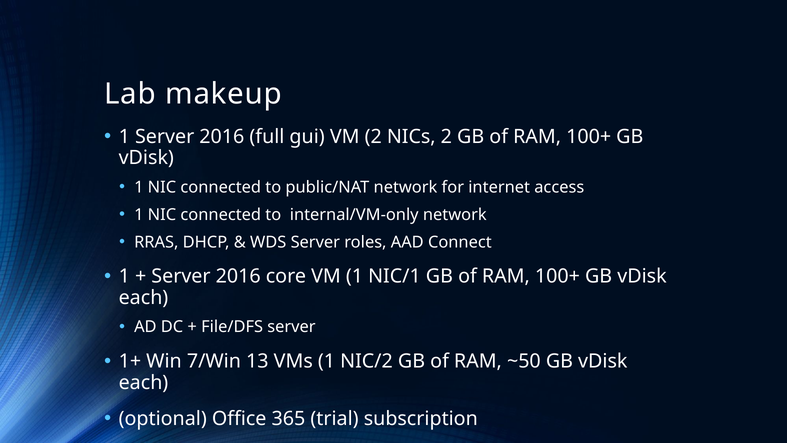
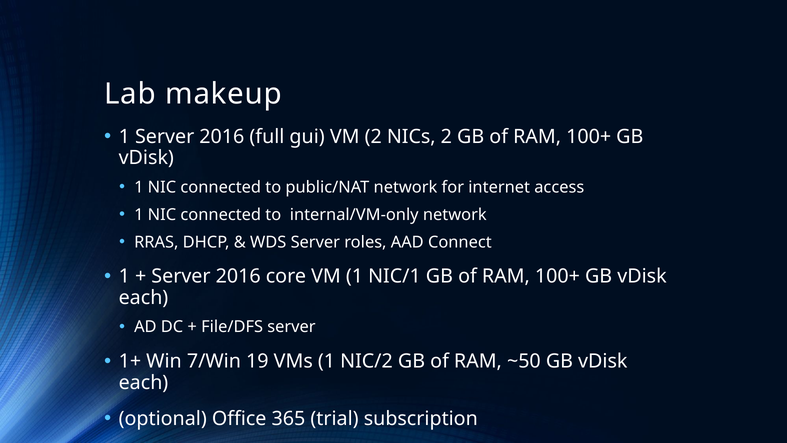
13: 13 -> 19
